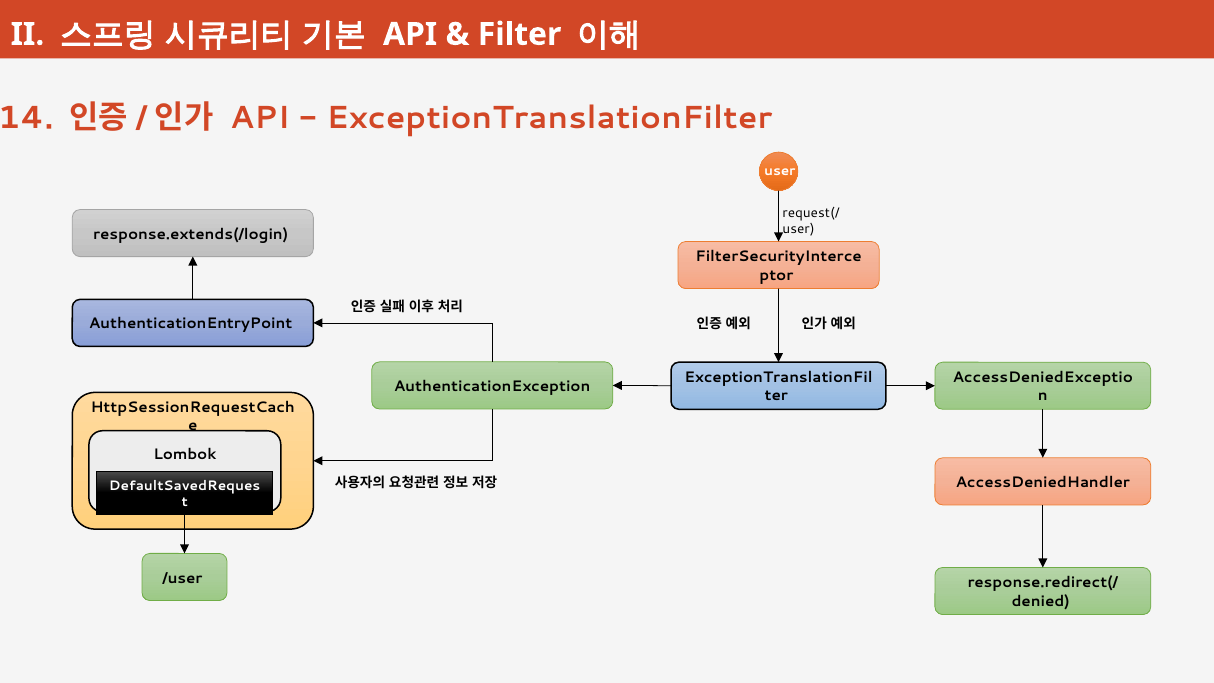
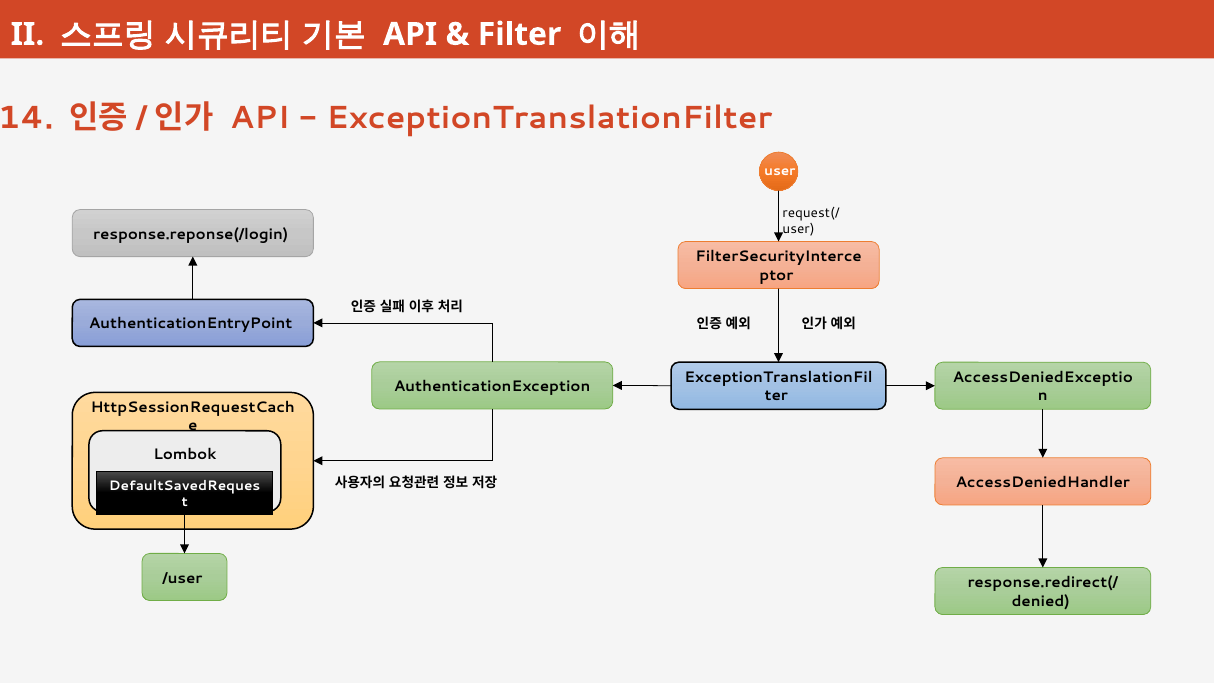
response.extends(/login: response.extends(/login -> response.reponse(/login
